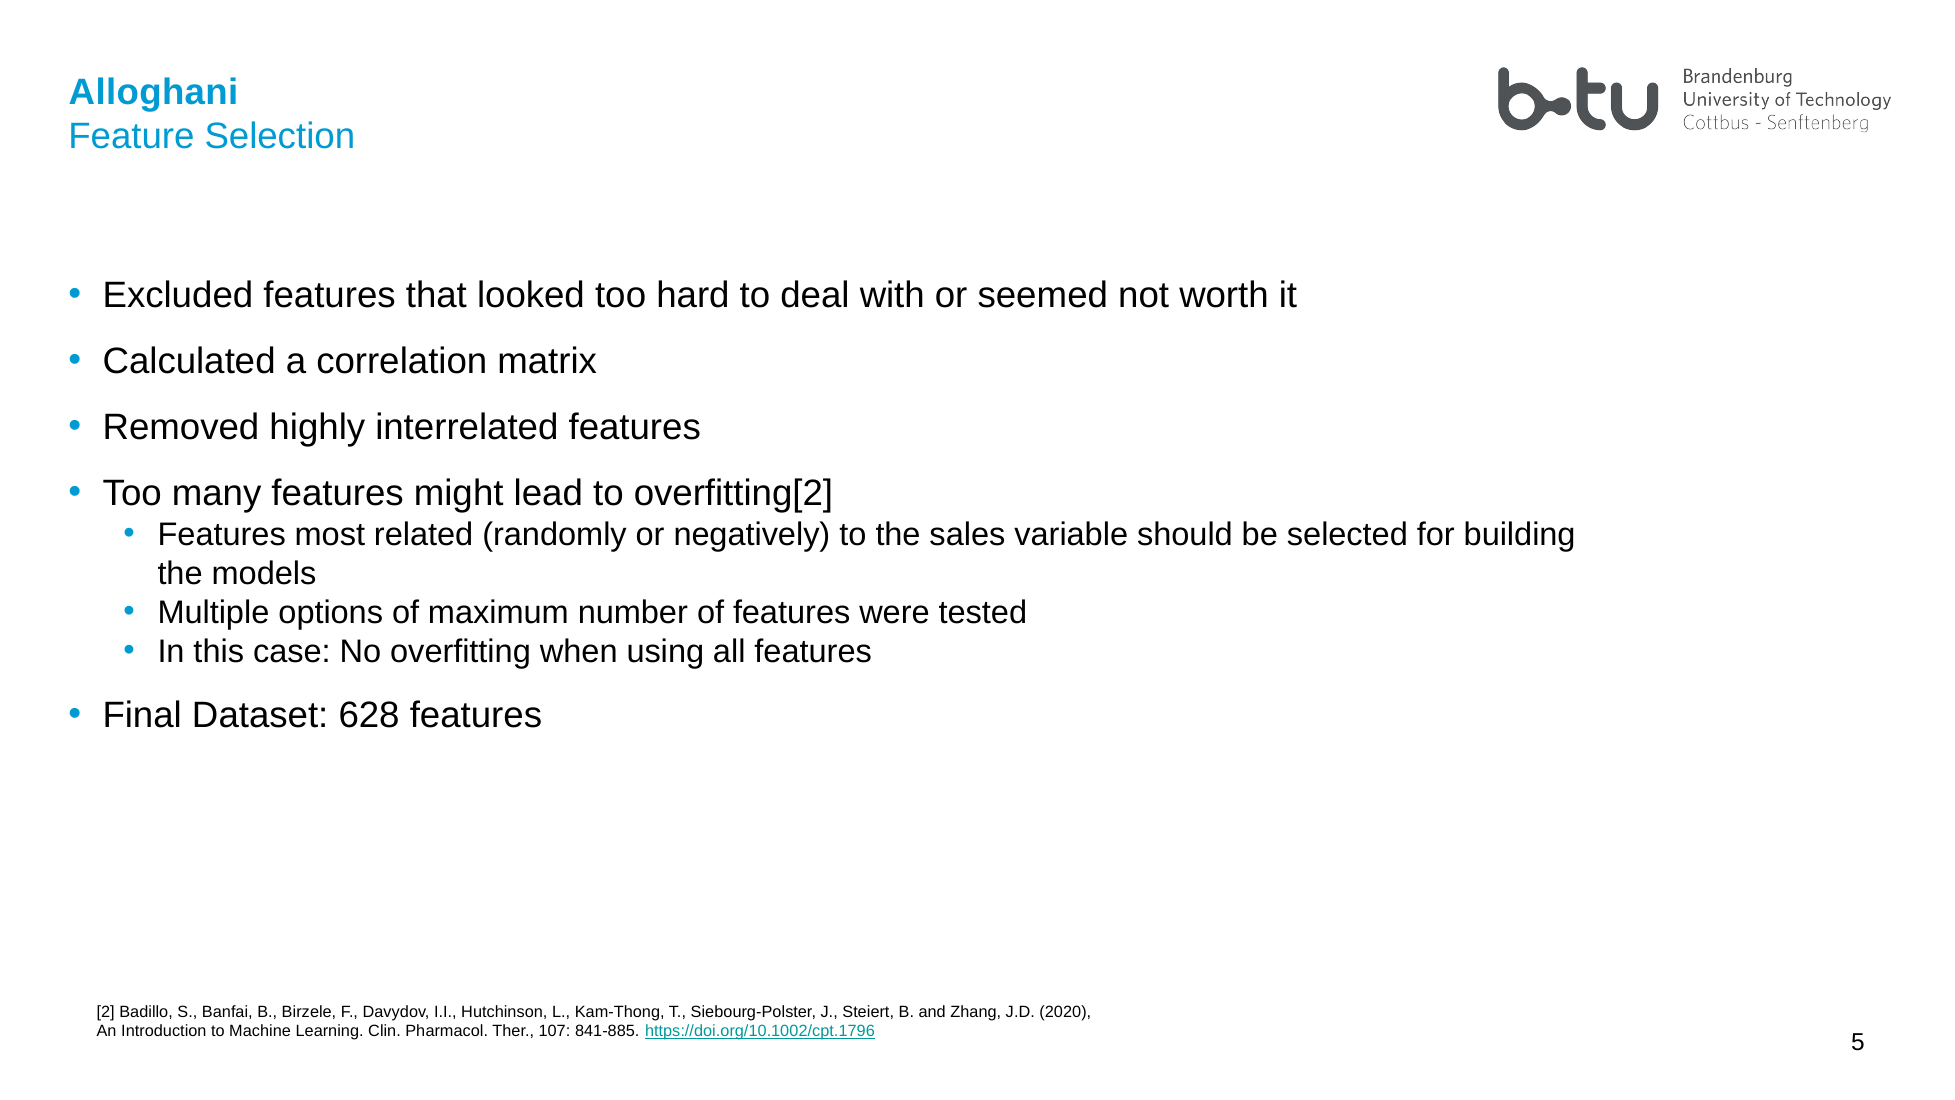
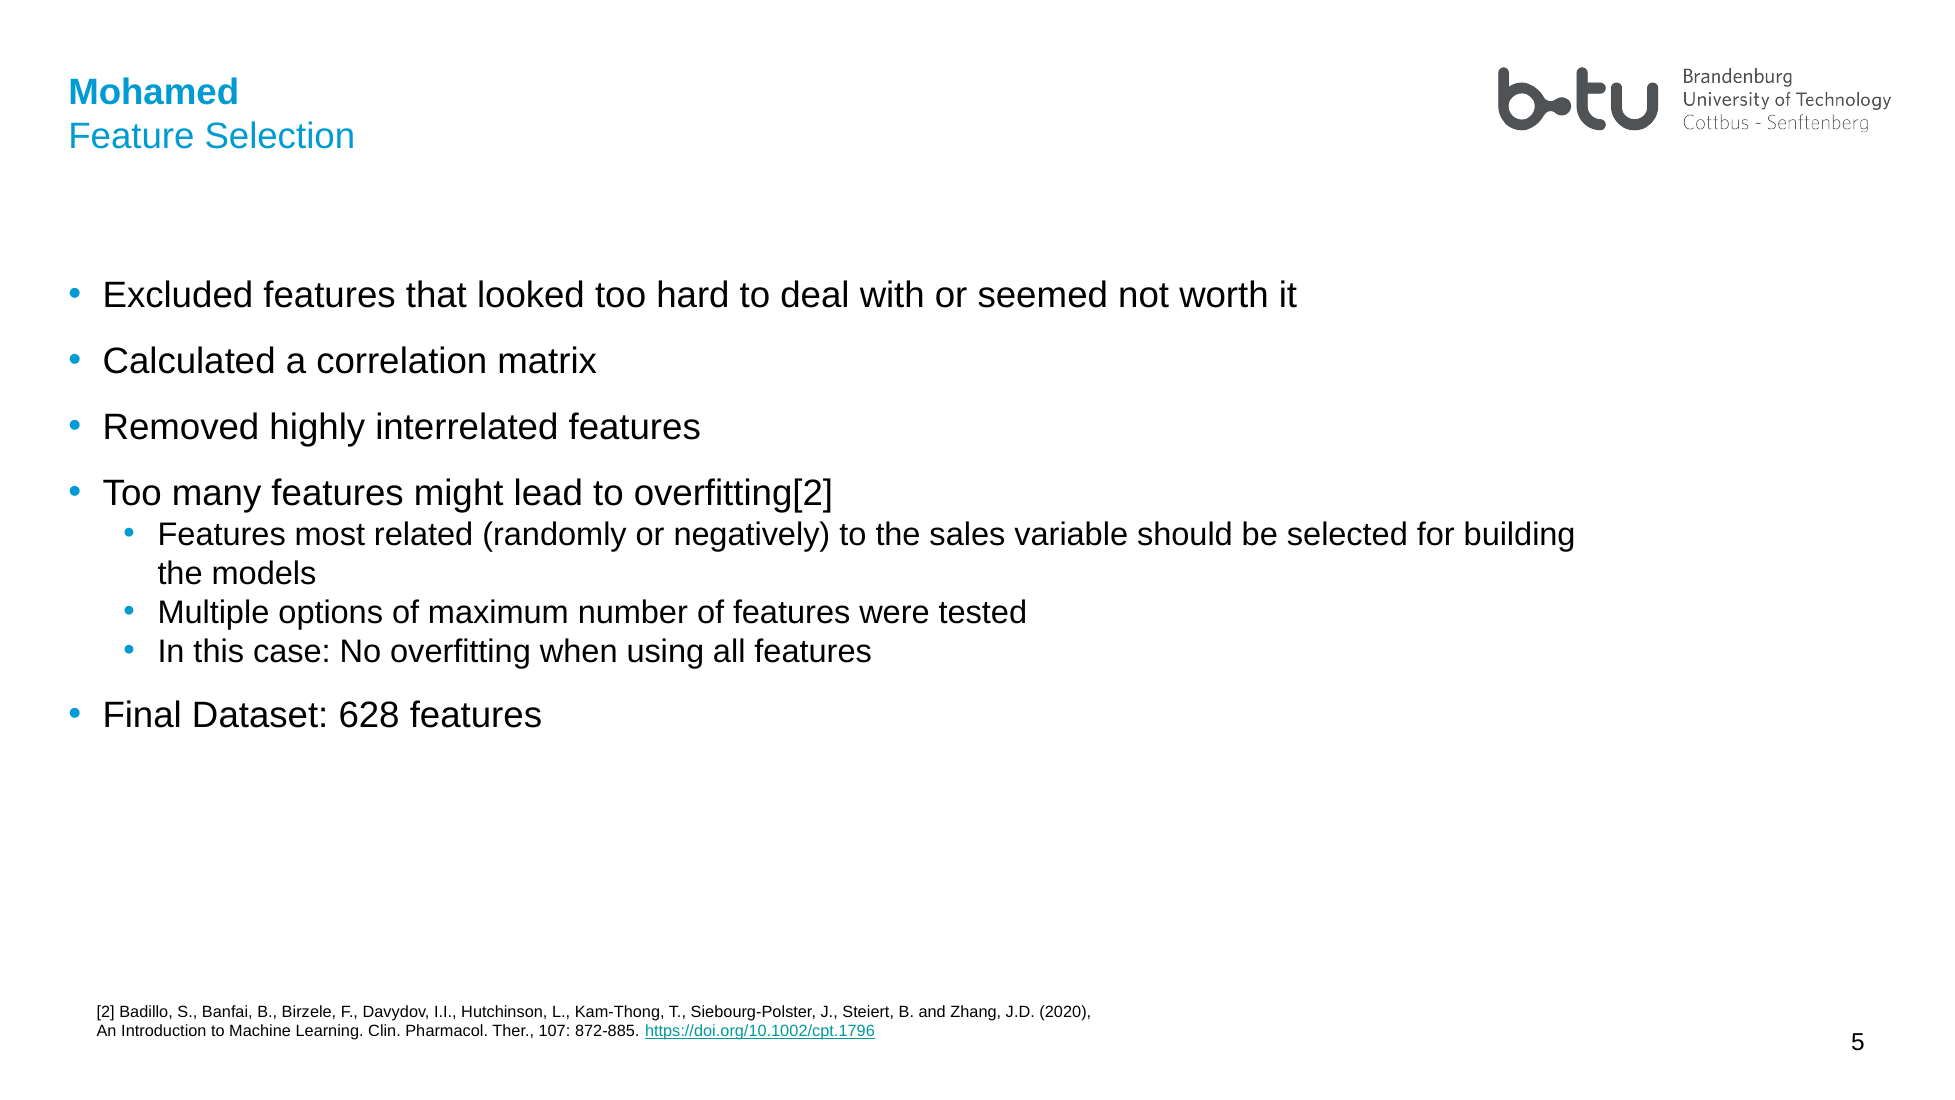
Alloghani: Alloghani -> Mohamed
841-885: 841-885 -> 872-885
